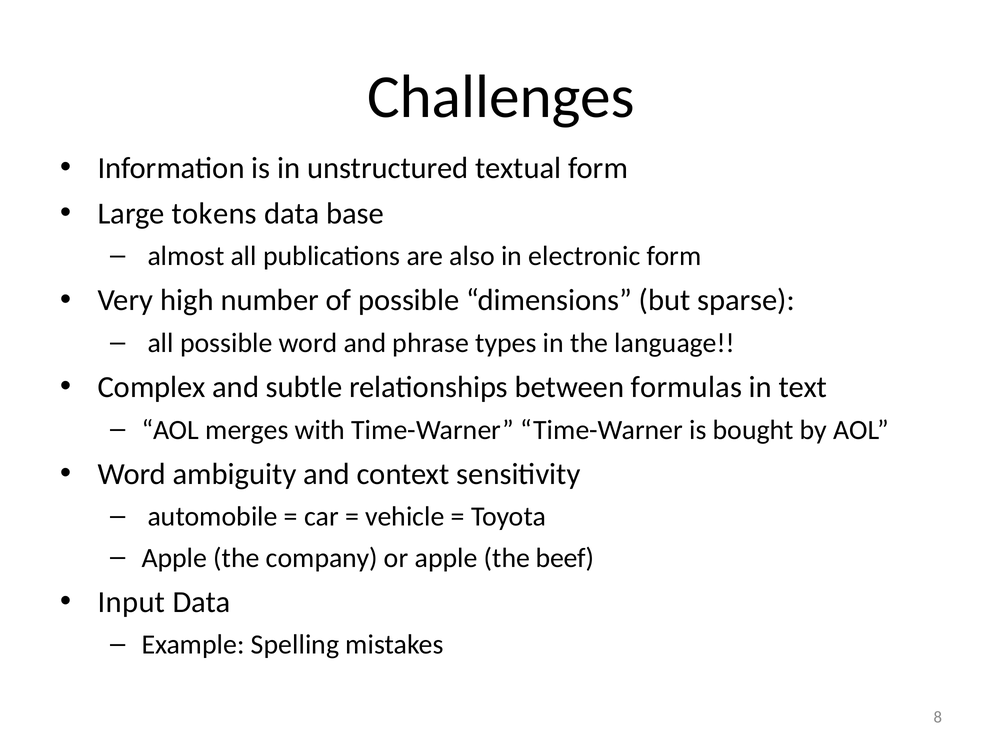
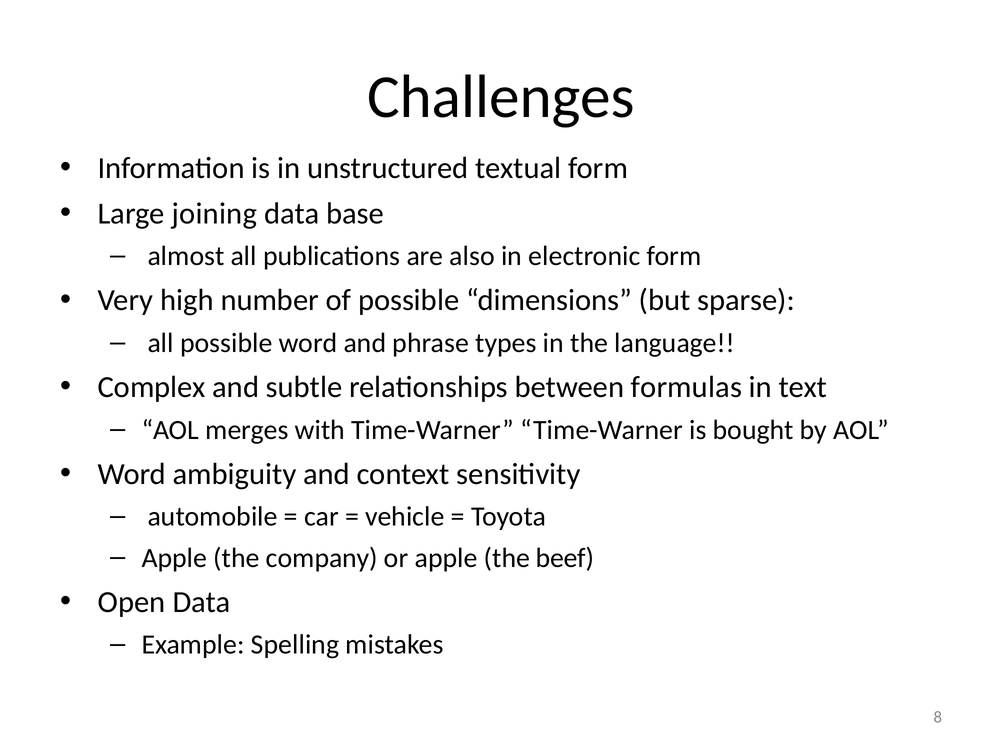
tokens: tokens -> joining
Input: Input -> Open
